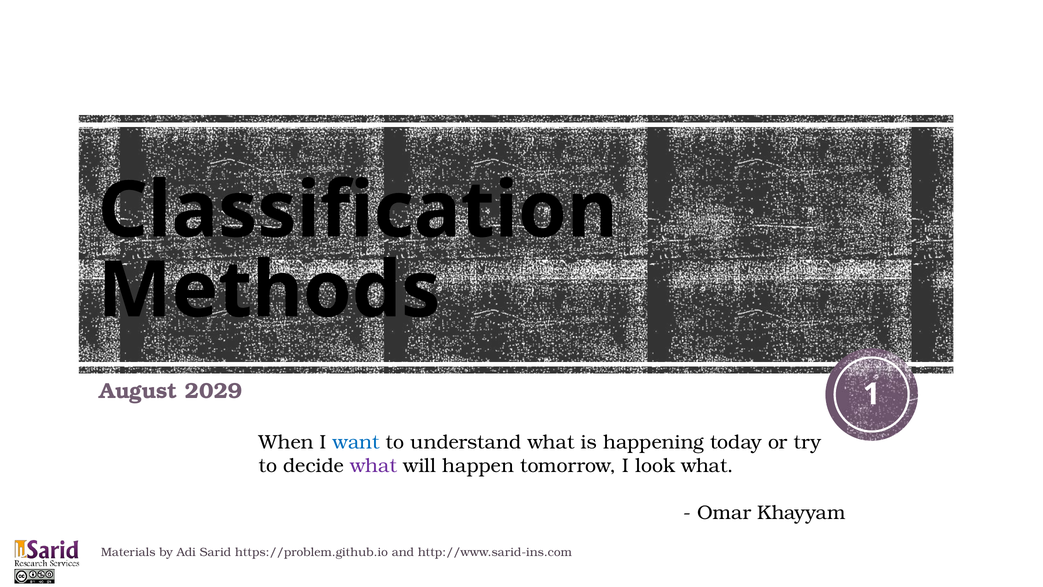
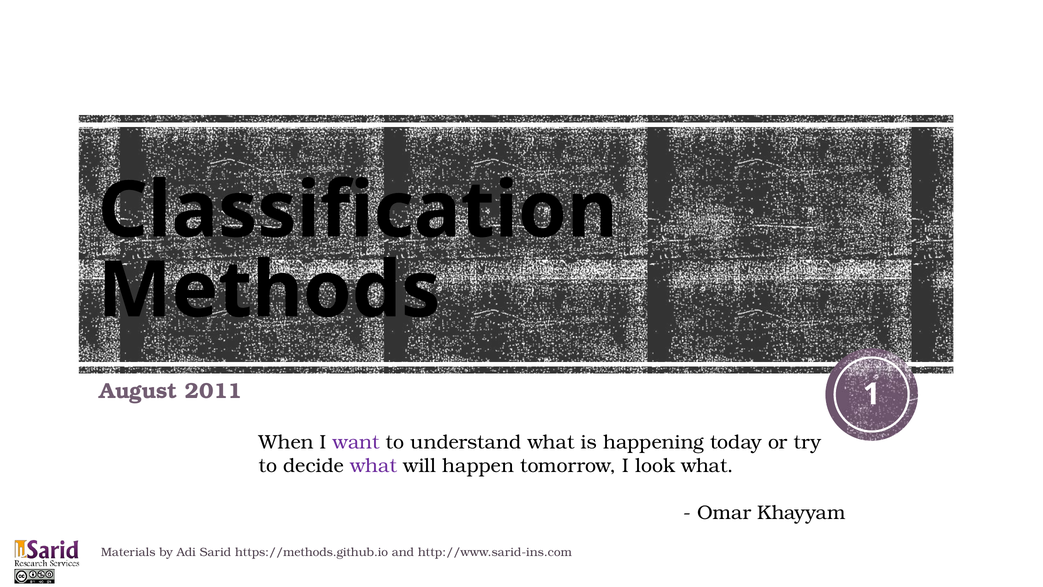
2029: 2029 -> 2011
want colour: blue -> purple
https://problem.github.io: https://problem.github.io -> https://methods.github.io
